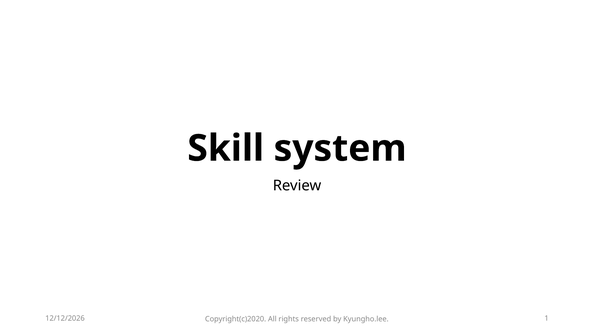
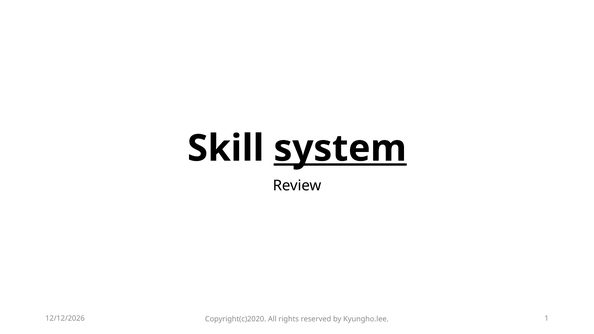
system underline: none -> present
